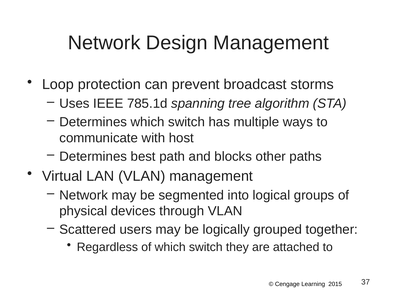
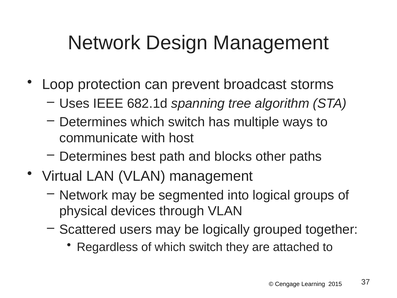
785.1d: 785.1d -> 682.1d
